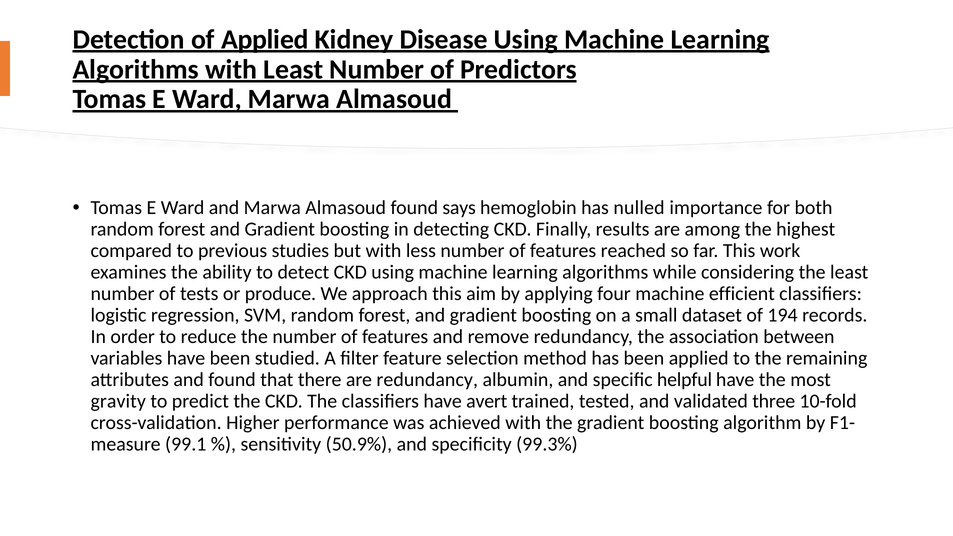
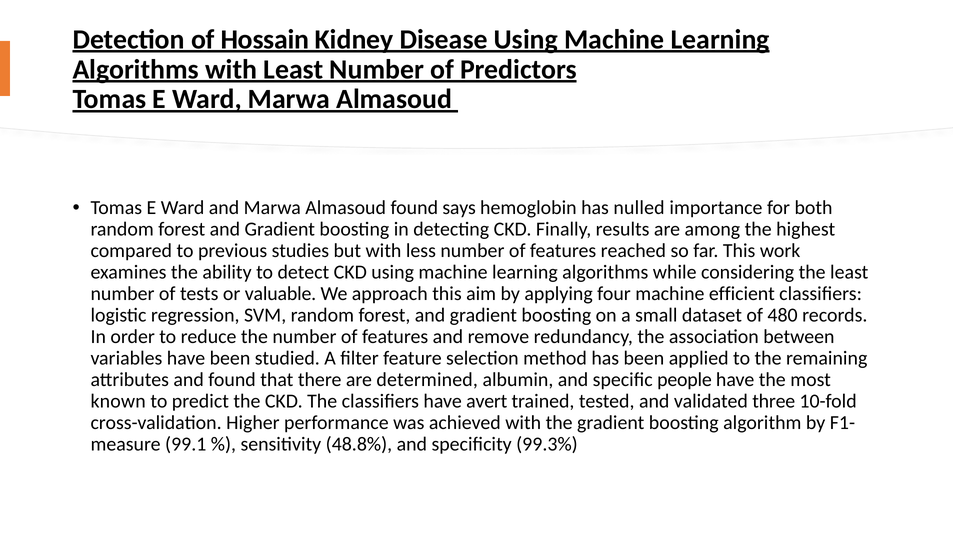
of Applied: Applied -> Hossain
produce: produce -> valuable
194: 194 -> 480
are redundancy: redundancy -> determined
helpful: helpful -> people
gravity: gravity -> known
50.9%: 50.9% -> 48.8%
